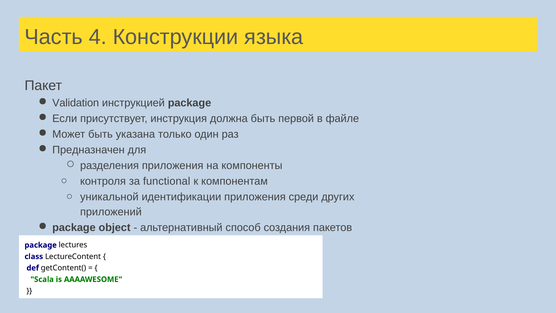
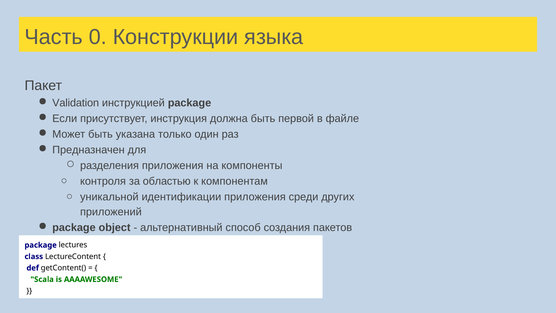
4: 4 -> 0
functional: functional -> областью
